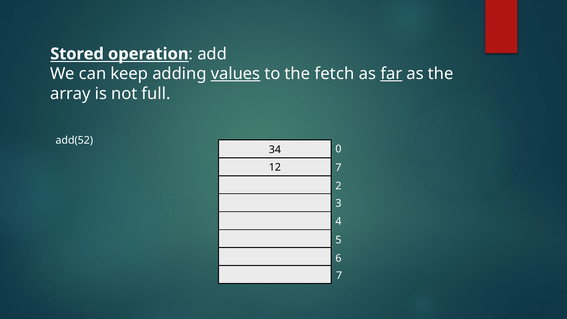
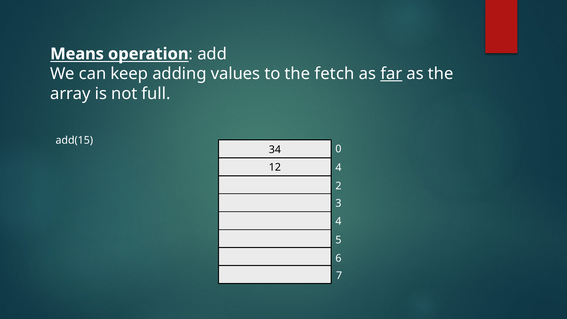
Stored: Stored -> Means
values underline: present -> none
add(52: add(52 -> add(15
12 7: 7 -> 4
